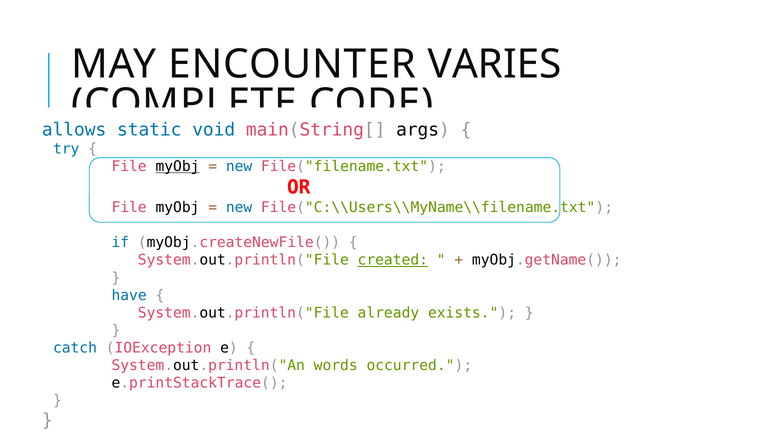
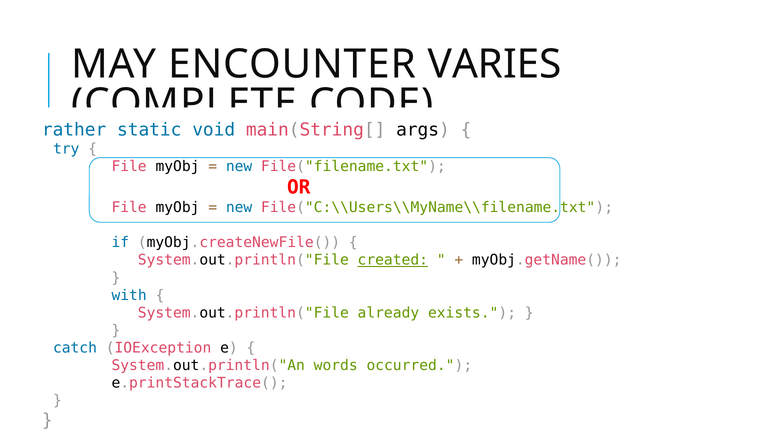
allows: allows -> rather
myObj at (177, 166) underline: present -> none
have: have -> with
